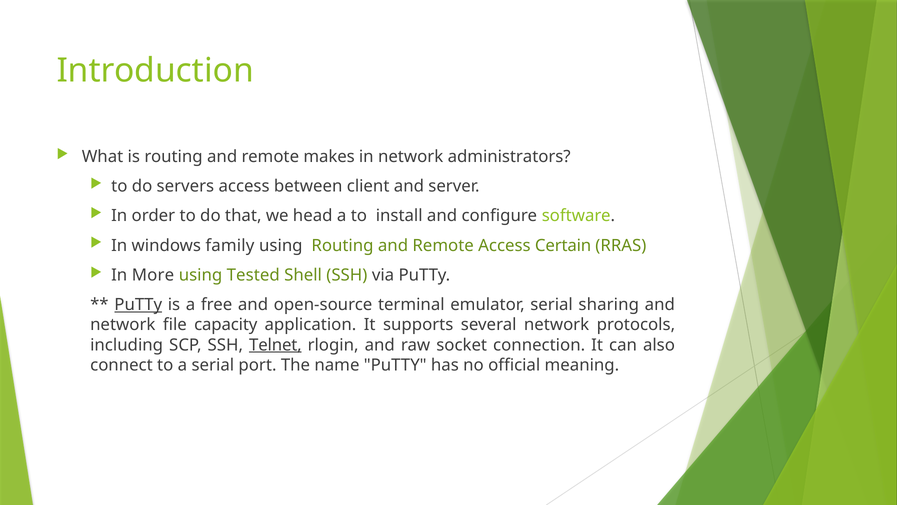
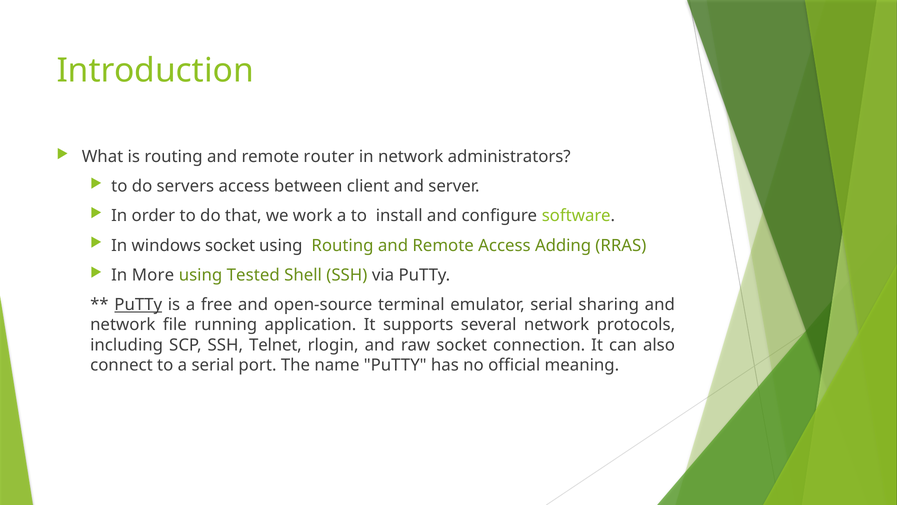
makes: makes -> router
head: head -> work
windows family: family -> socket
Certain: Certain -> Adding
capacity: capacity -> running
Telnet underline: present -> none
